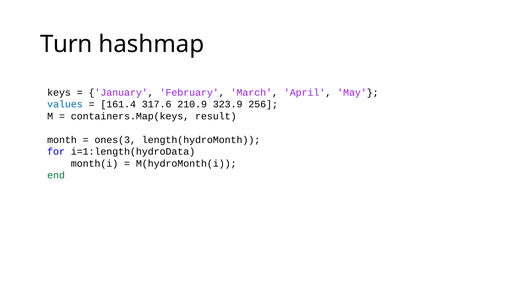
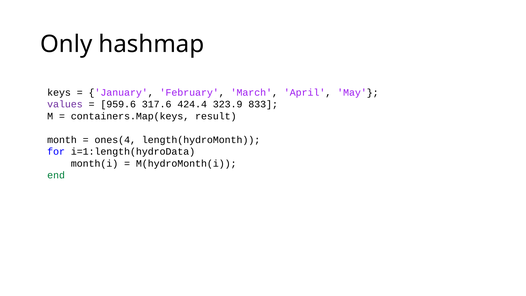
Turn: Turn -> Only
values colour: blue -> purple
161.4: 161.4 -> 959.6
210.9: 210.9 -> 424.4
256: 256 -> 833
ones(3: ones(3 -> ones(4
